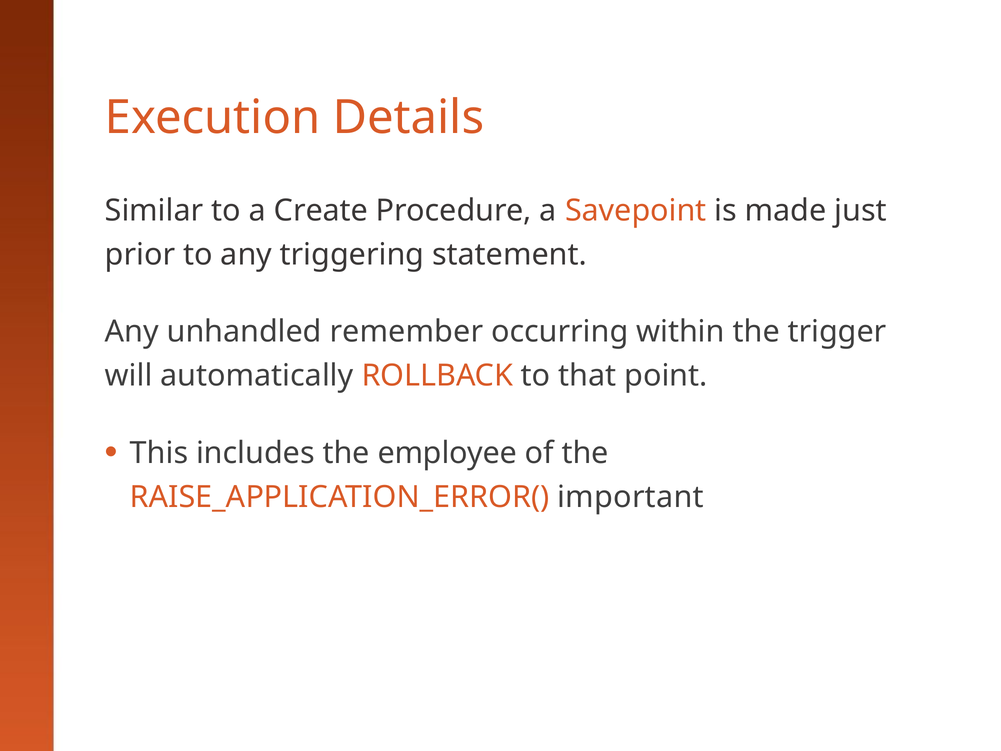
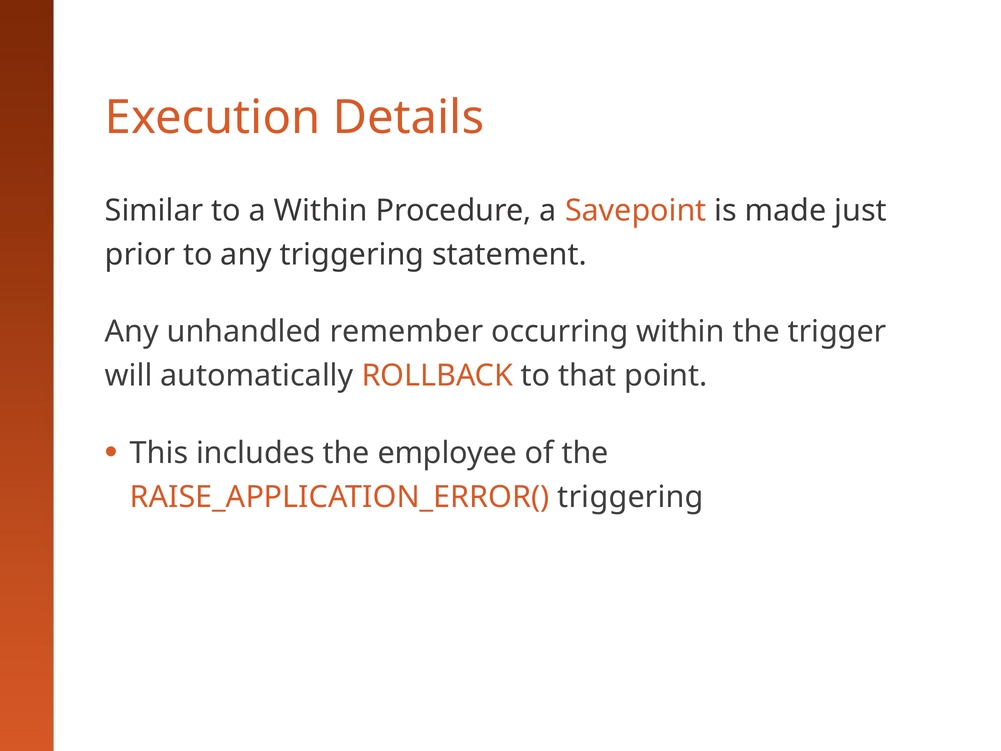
a Create: Create -> Within
RAISE_APPLICATION_ERROR( important: important -> triggering
